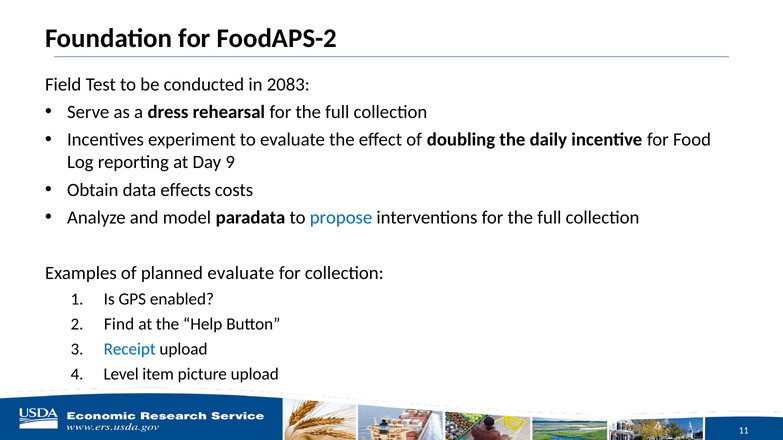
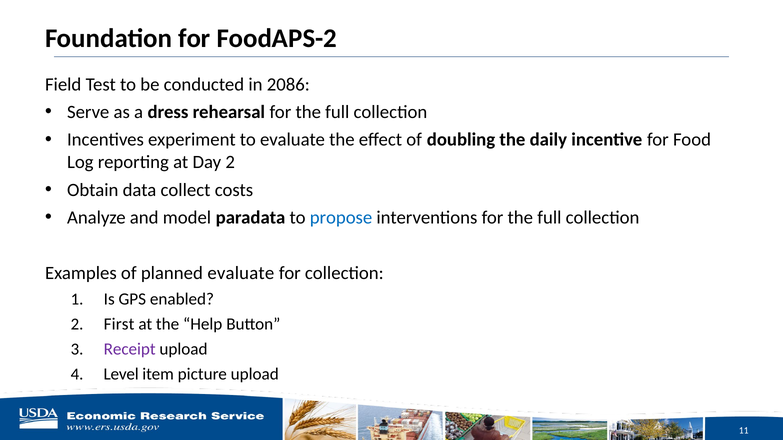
2083: 2083 -> 2086
Day 9: 9 -> 2
effects: effects -> collect
Find: Find -> First
Receipt colour: blue -> purple
